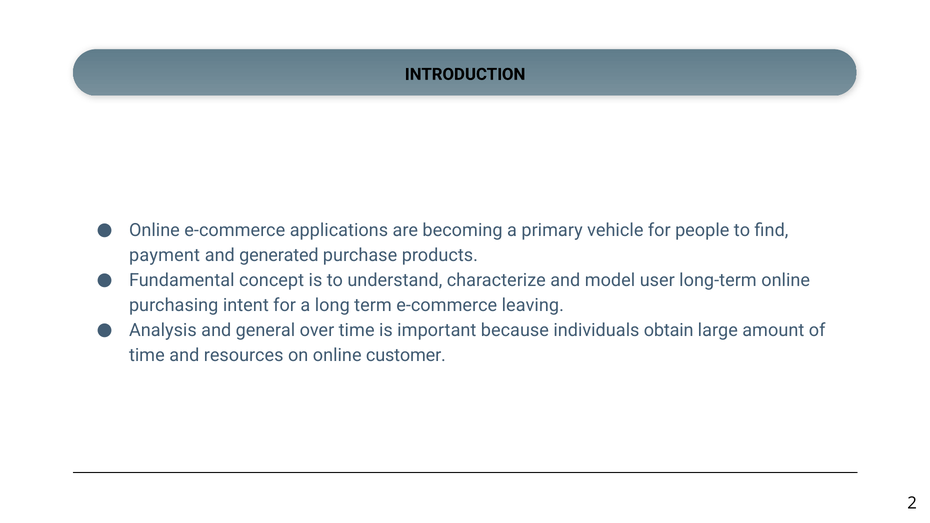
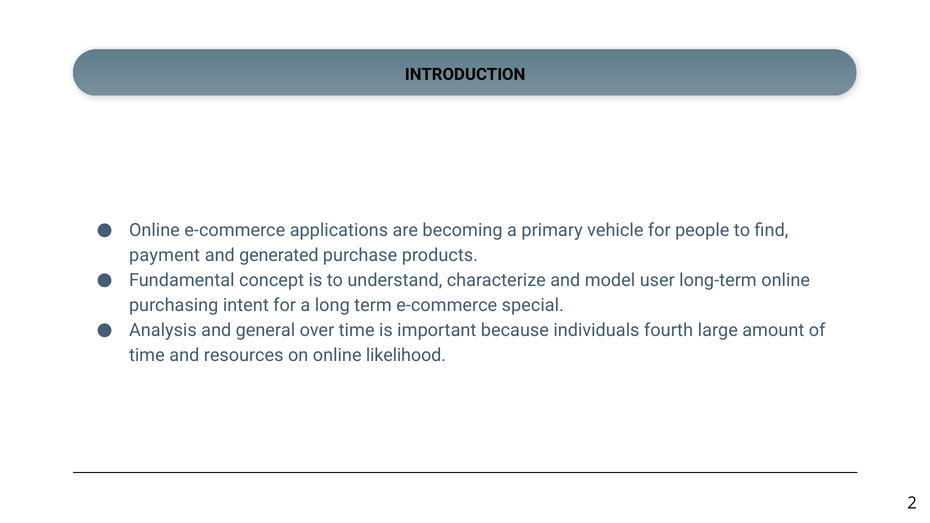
leaving: leaving -> special
obtain: obtain -> fourth
customer: customer -> likelihood
